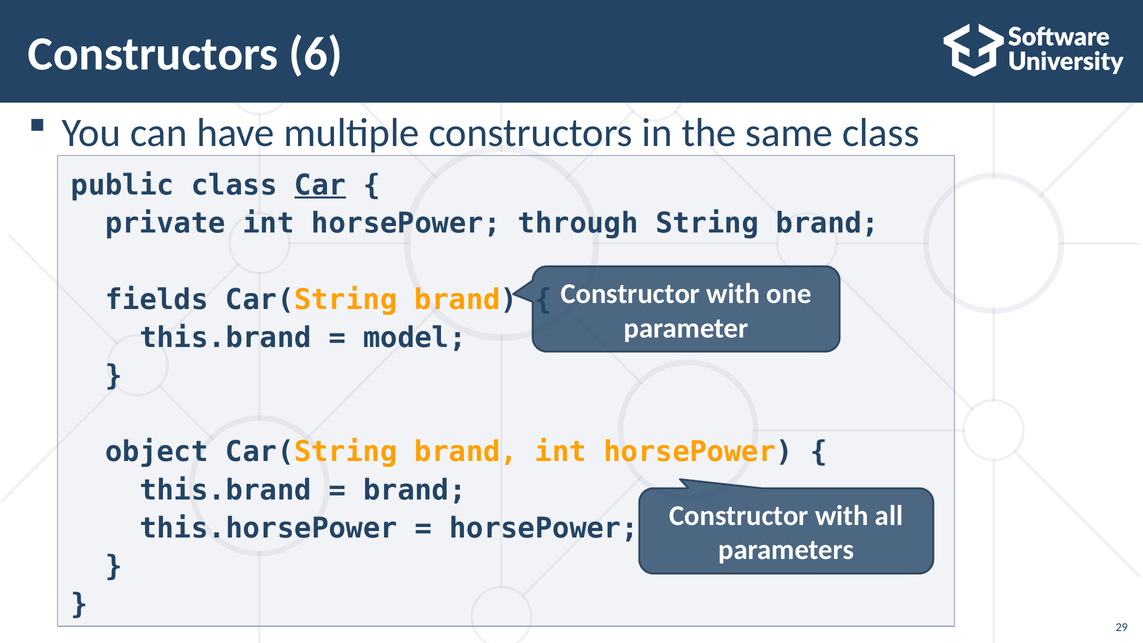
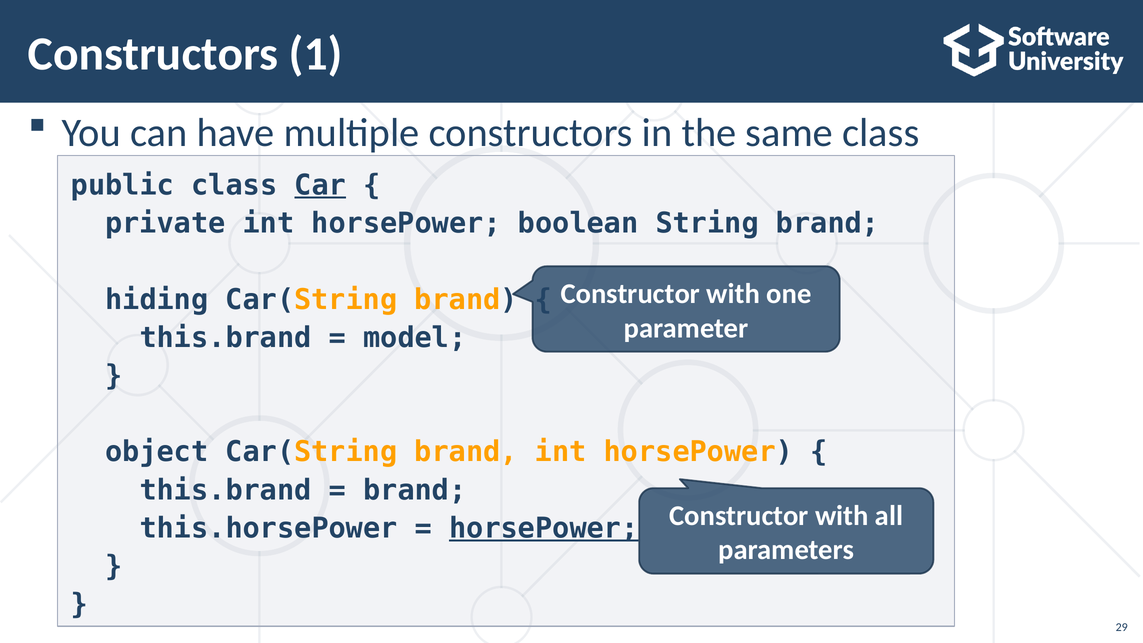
6: 6 -> 1
through: through -> boolean
fields: fields -> hiding
horsePower at (544, 528) underline: none -> present
